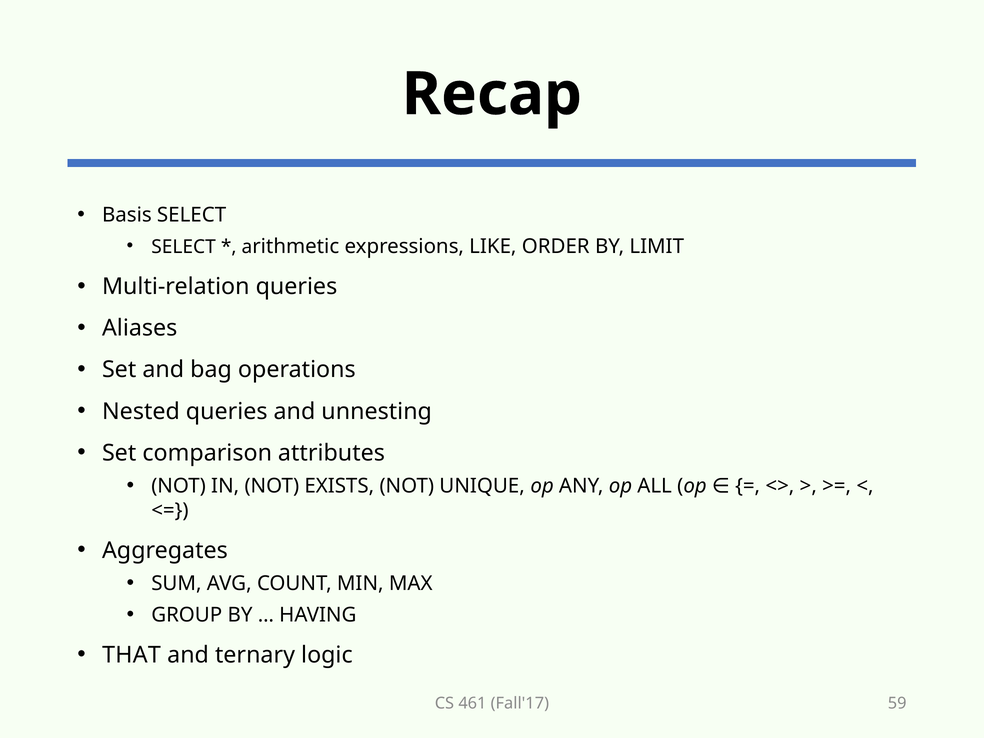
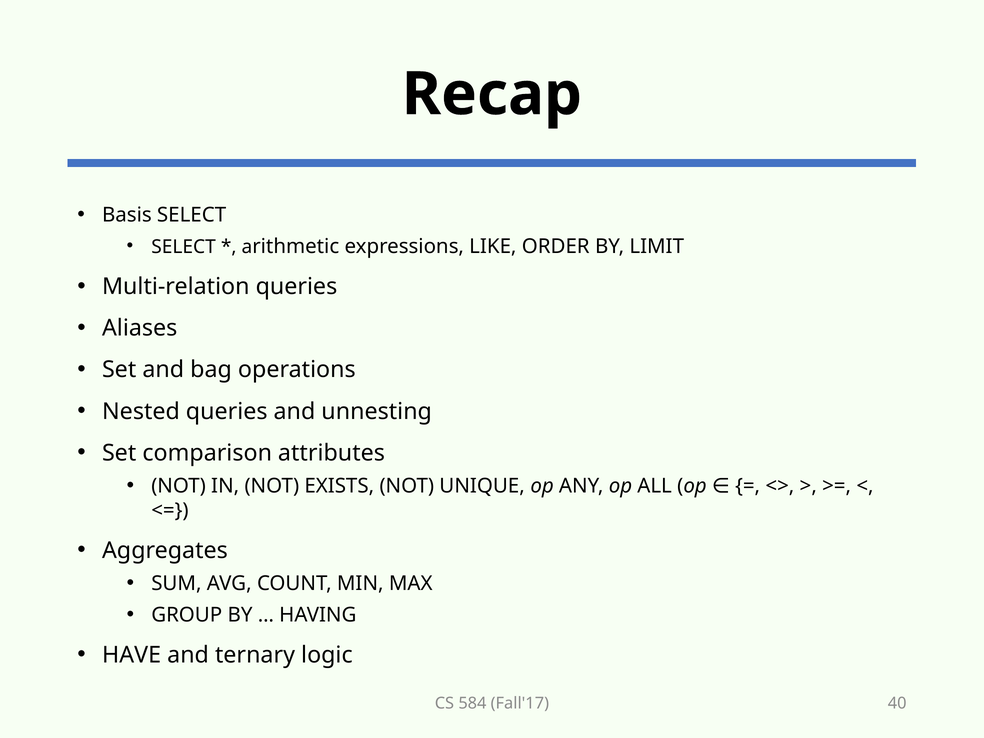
THAT: THAT -> HAVE
461: 461 -> 584
59: 59 -> 40
